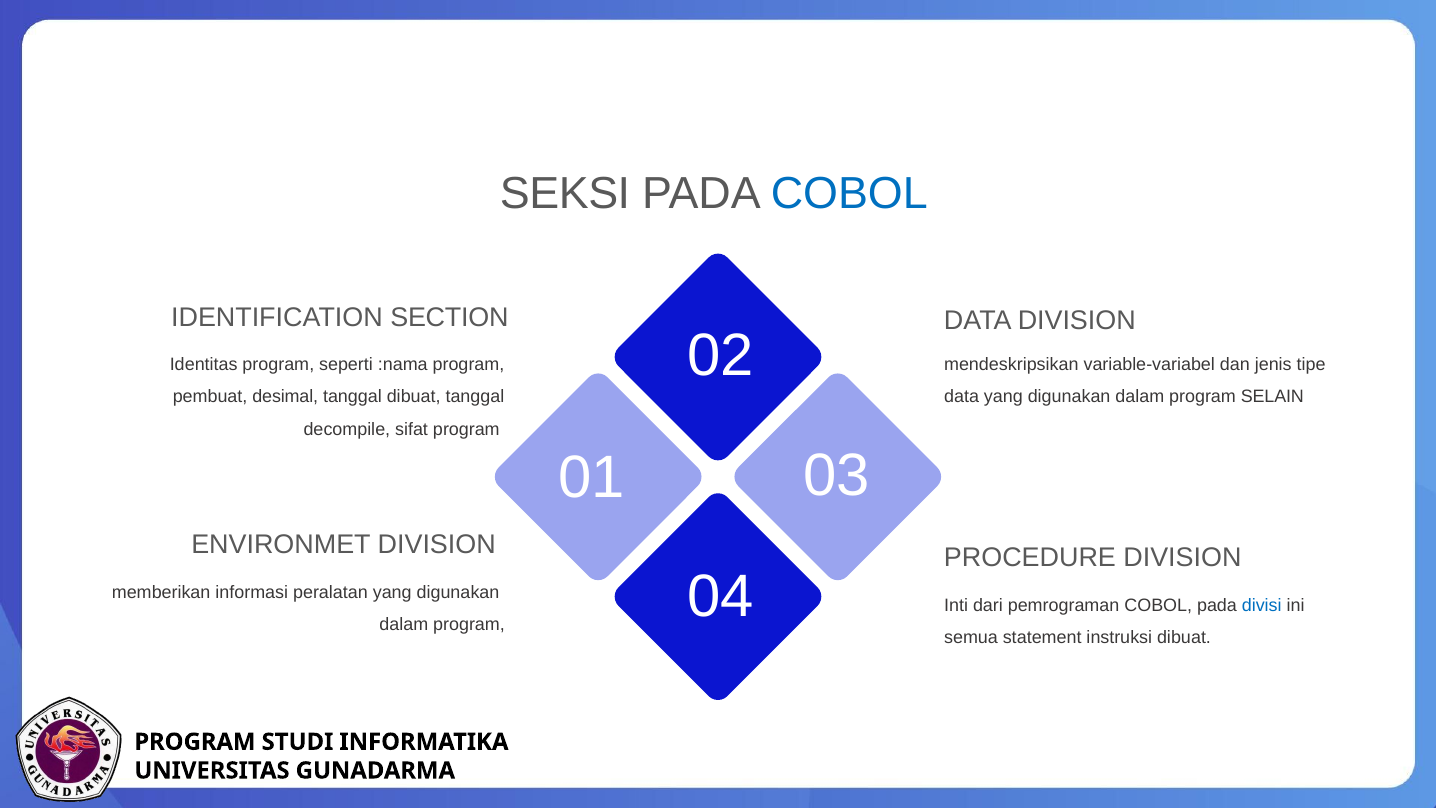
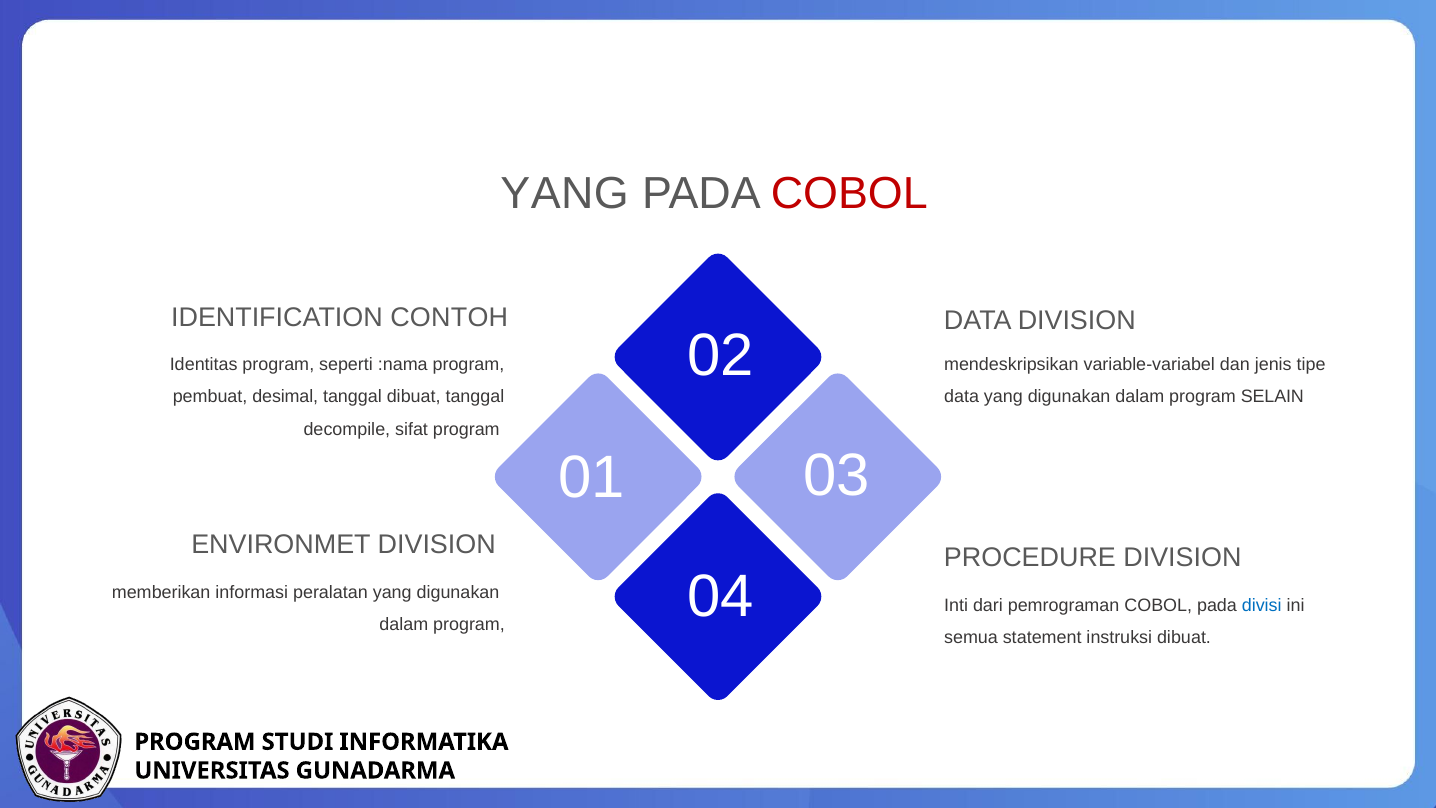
SEKSI at (565, 193): SEKSI -> YANG
COBOL at (849, 193) colour: blue -> red
SECTION: SECTION -> CONTOH
